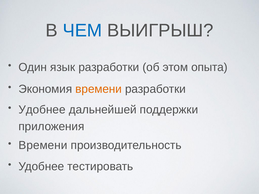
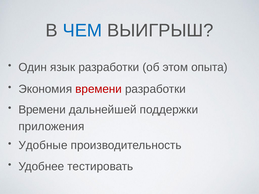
времени at (99, 89) colour: orange -> red
Удобнее at (42, 110): Удобнее -> Времени
Времени at (43, 146): Времени -> Удобные
